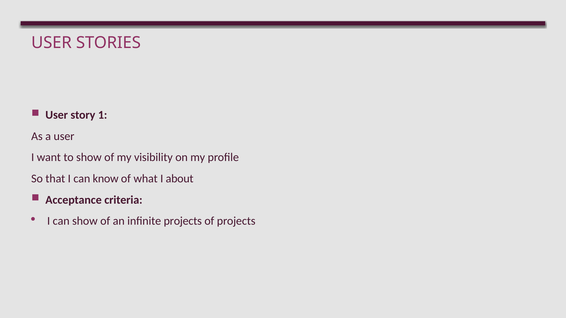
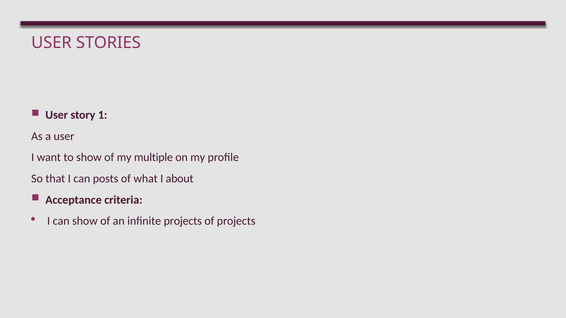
visibility: visibility -> multiple
know: know -> posts
